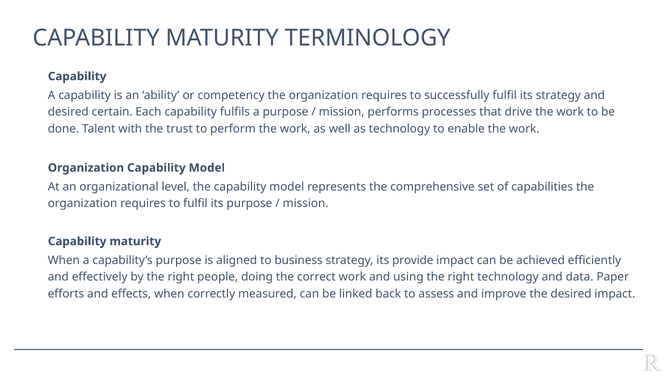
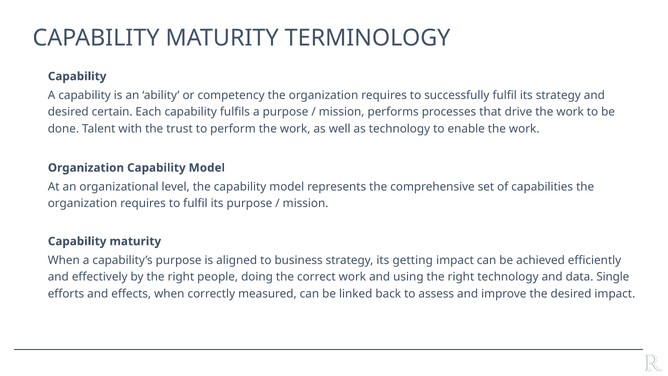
provide: provide -> getting
Paper: Paper -> Single
